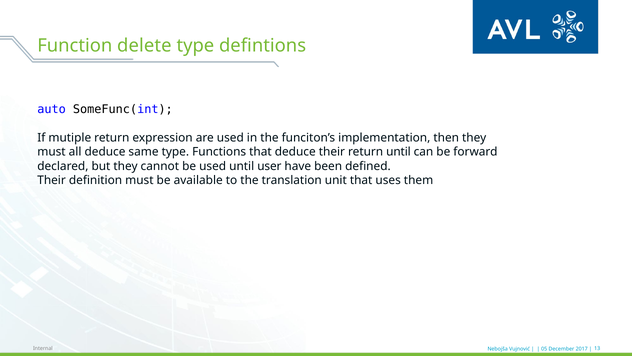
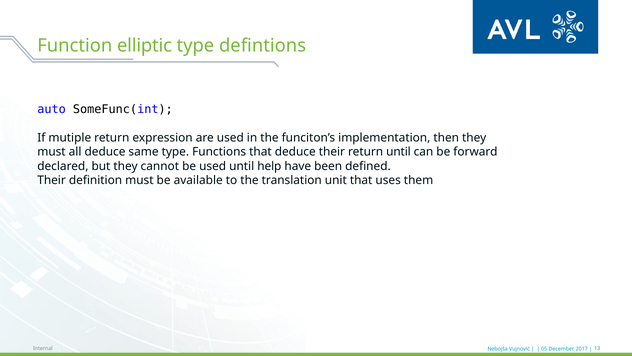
delete: delete -> elliptic
user: user -> help
